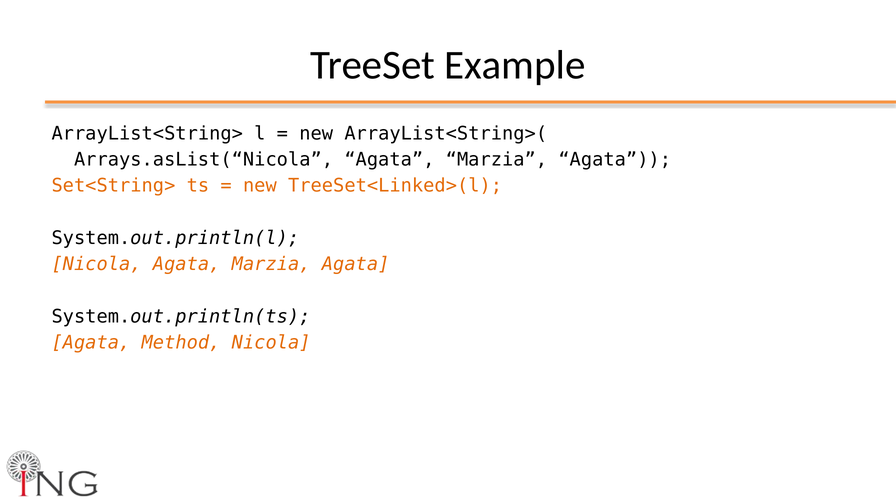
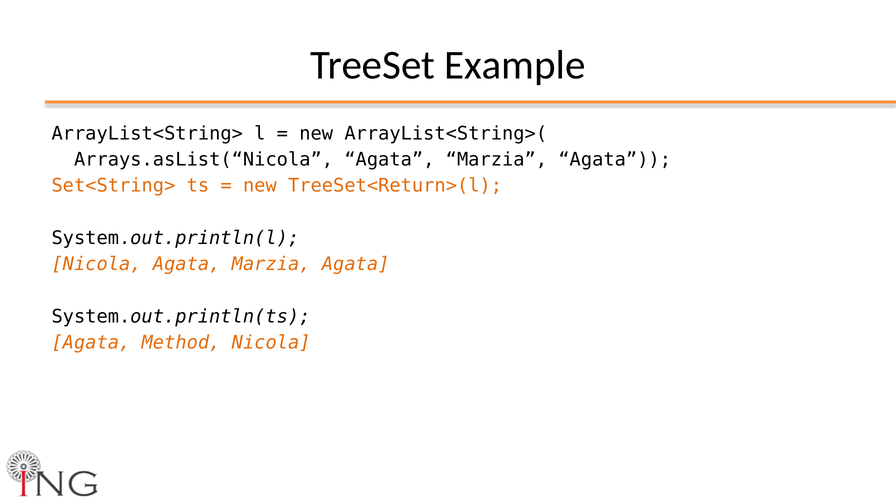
TreeSet<Linked>(l: TreeSet<Linked>(l -> TreeSet<Return>(l
